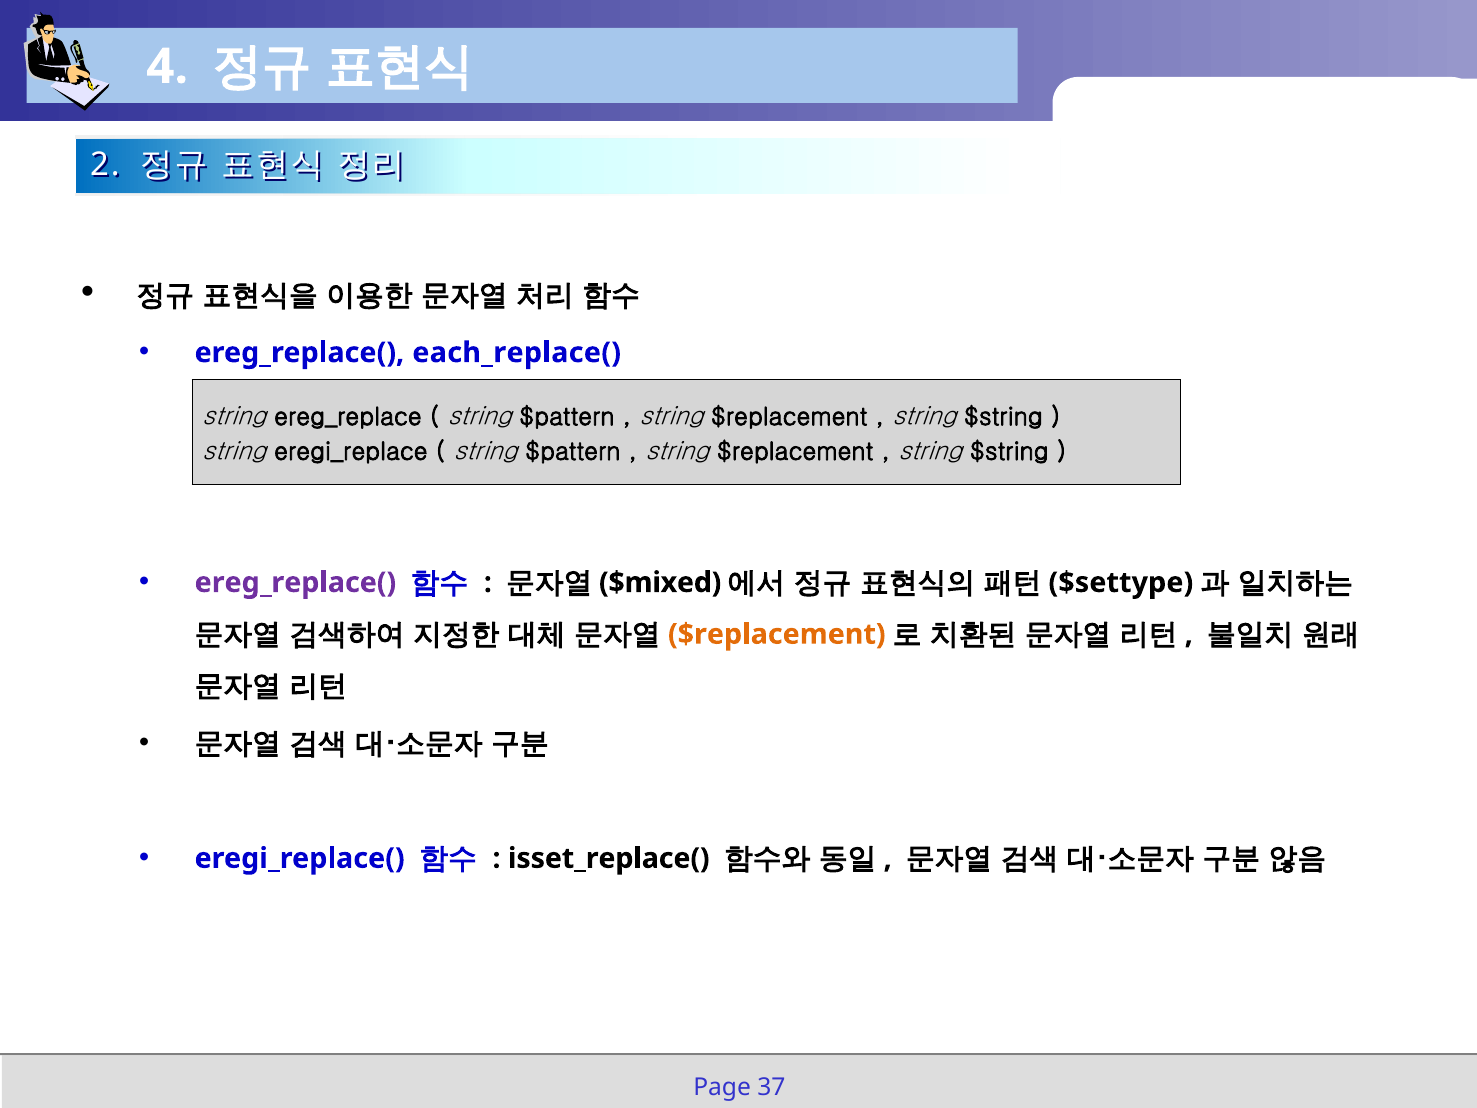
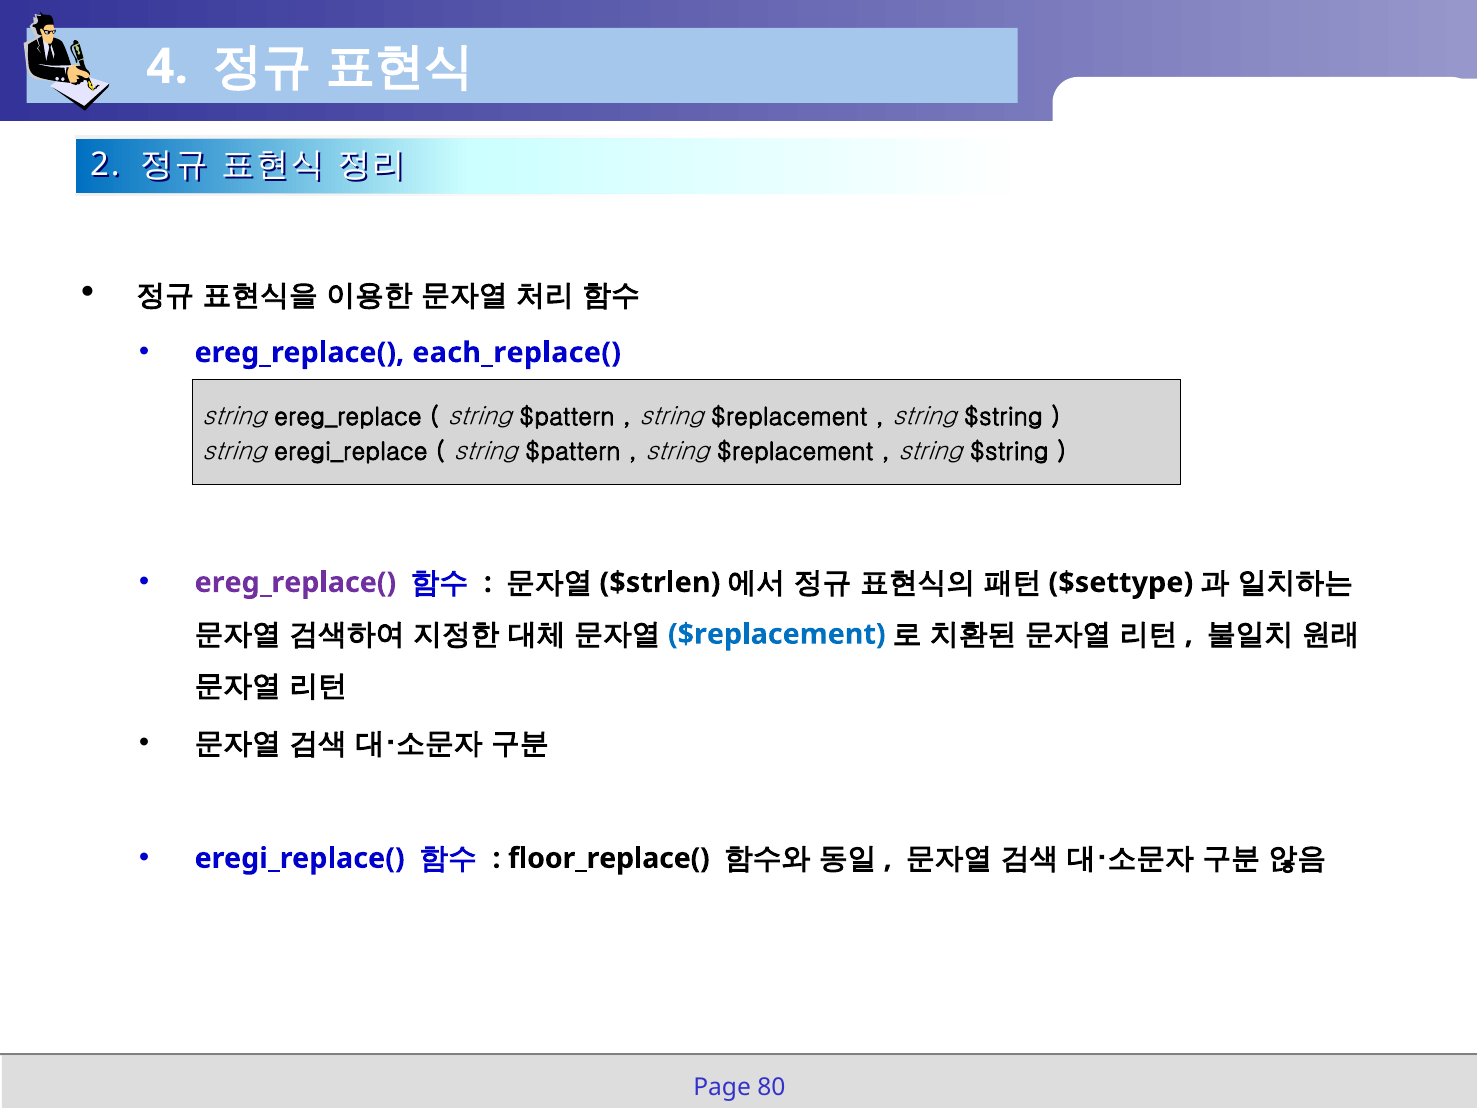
$mixed: $mixed -> $strlen
$replacement at (777, 634) colour: orange -> blue
isset_replace(: isset_replace( -> floor_replace(
37: 37 -> 80
